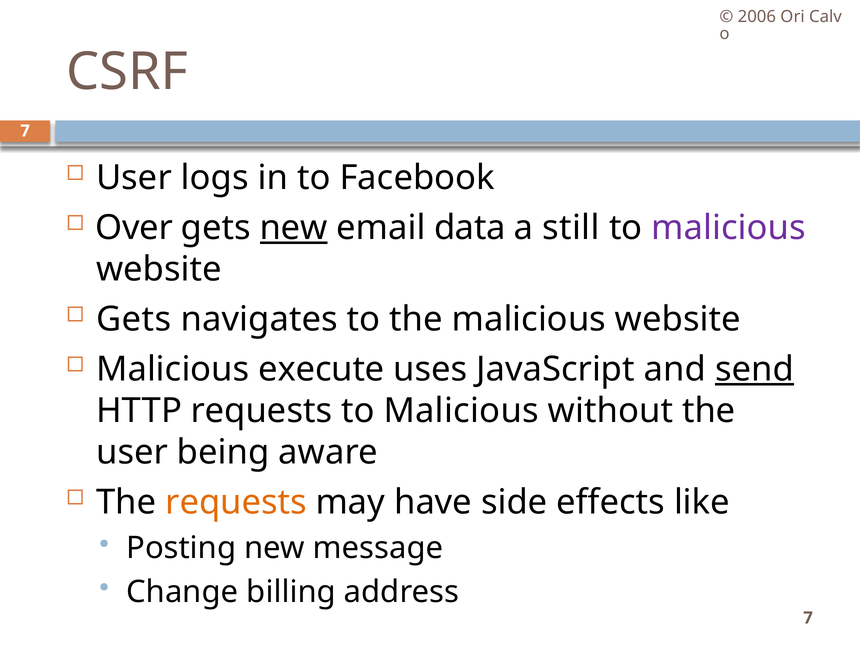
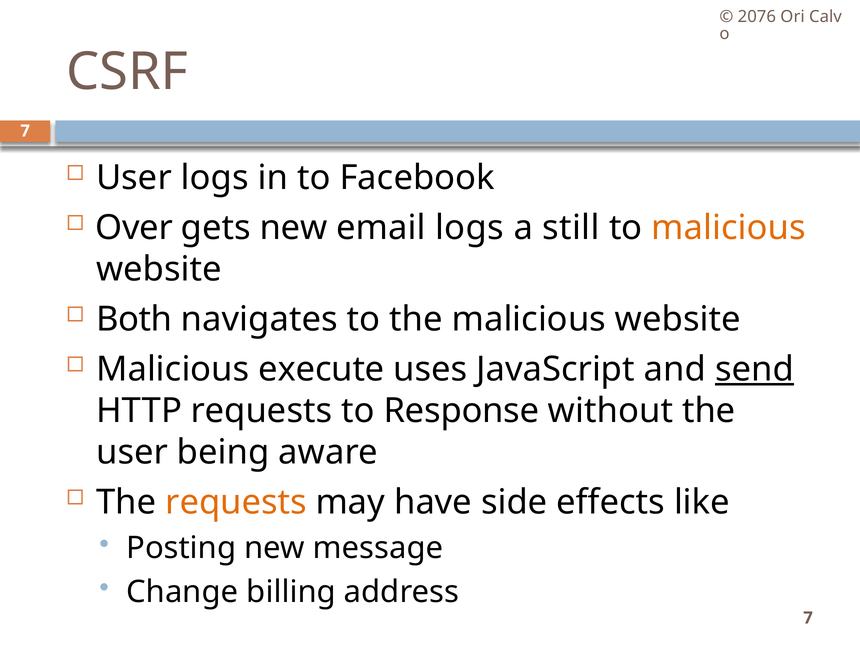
2006: 2006 -> 2076
new at (294, 228) underline: present -> none
email data: data -> logs
malicious at (729, 228) colour: purple -> orange
Gets at (134, 319): Gets -> Both
requests to Malicious: Malicious -> Response
